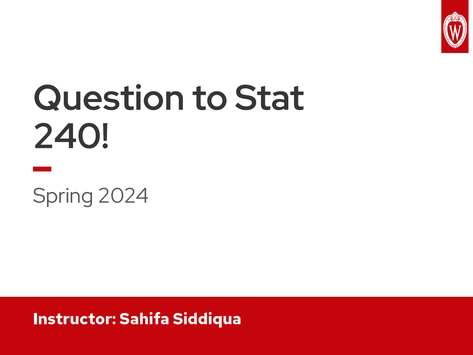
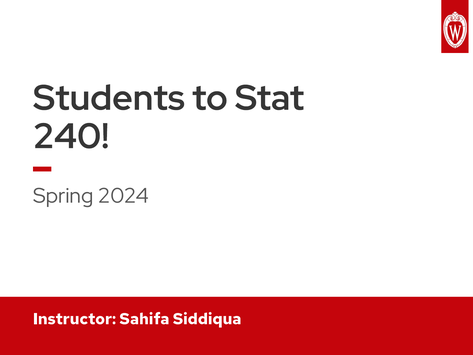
Question: Question -> Students
